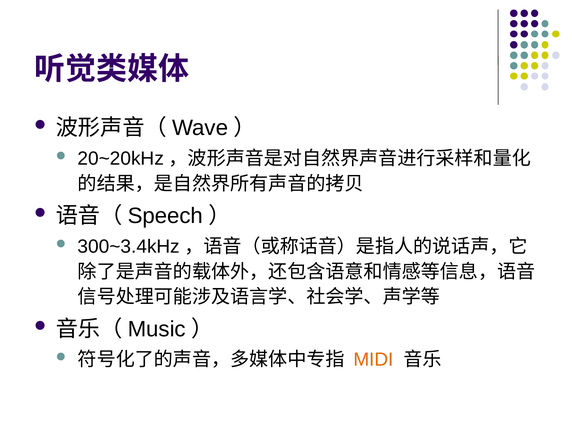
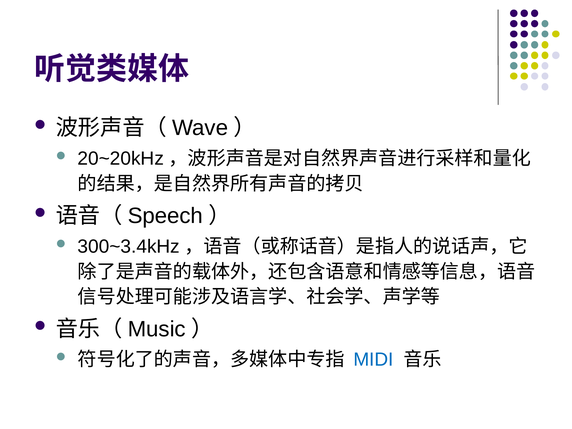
MIDI colour: orange -> blue
